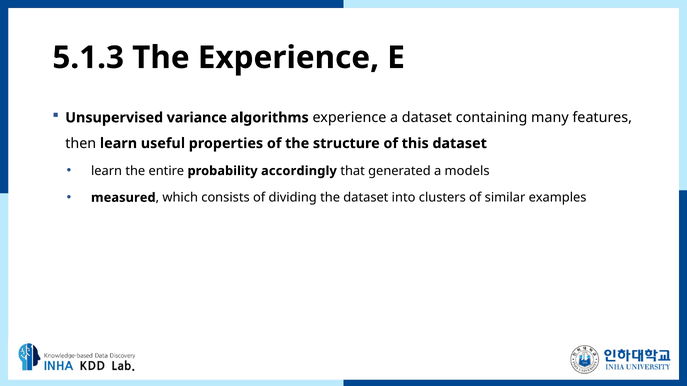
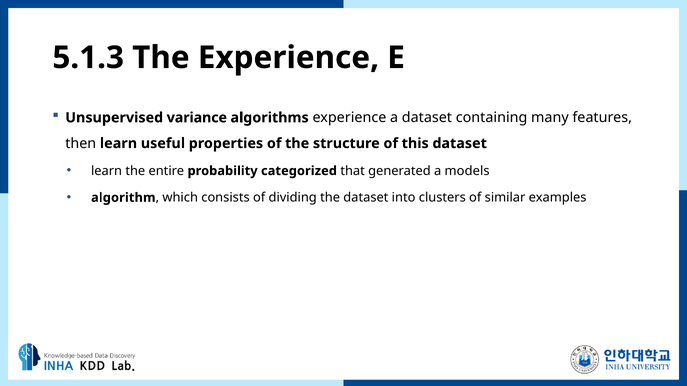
accordingly: accordingly -> categorized
measured: measured -> algorithm
